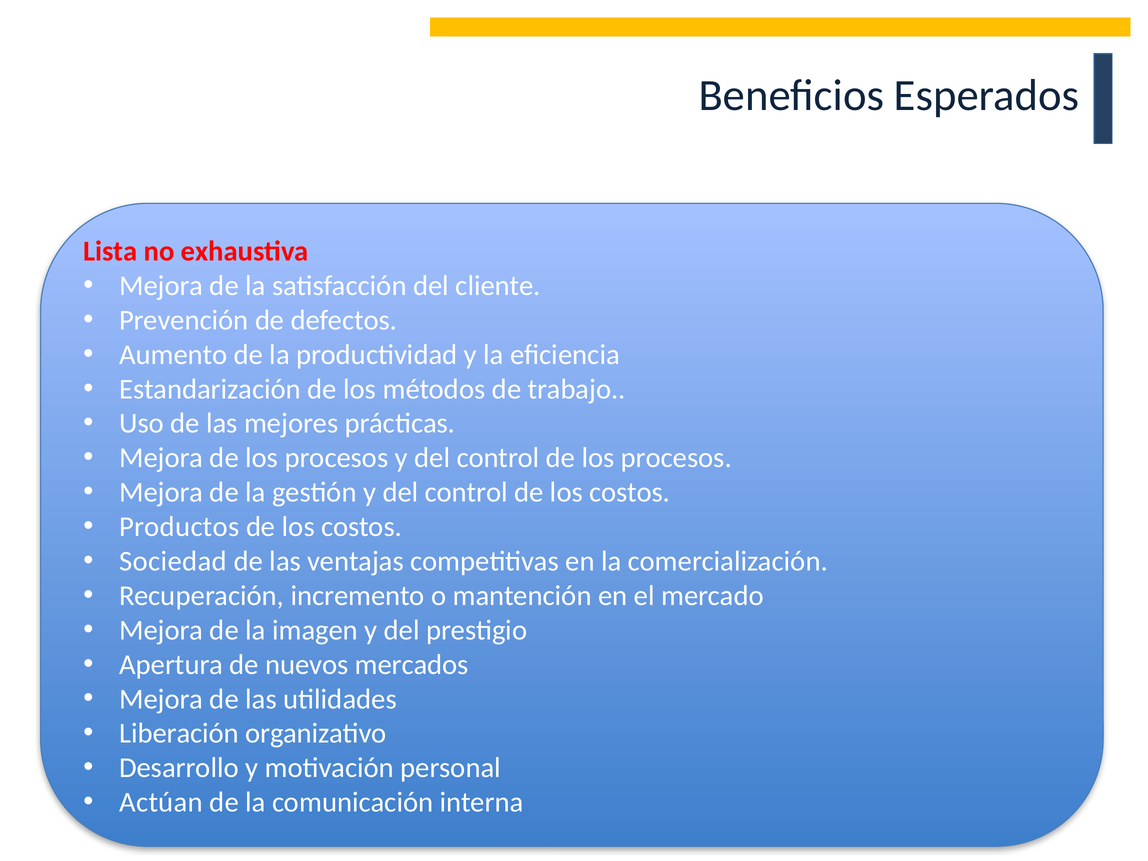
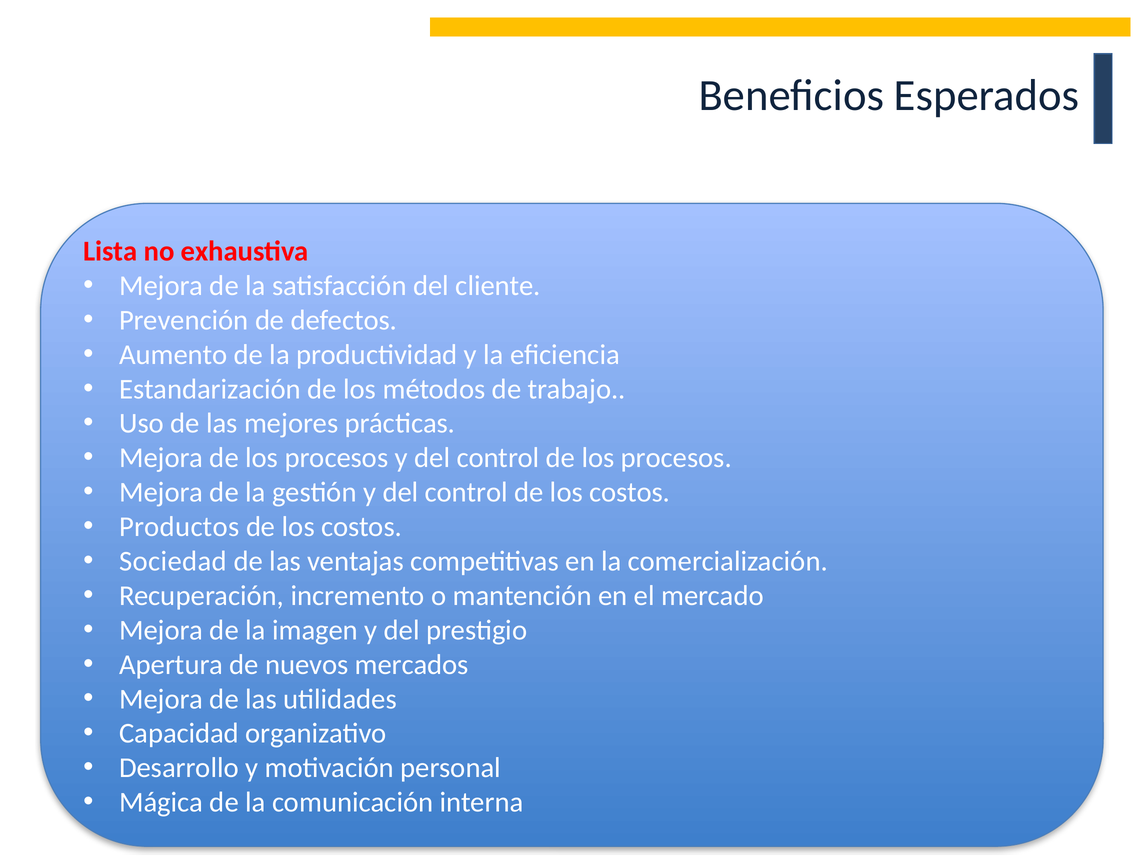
Liberación: Liberación -> Capacidad
Actúan: Actúan -> Mágica
